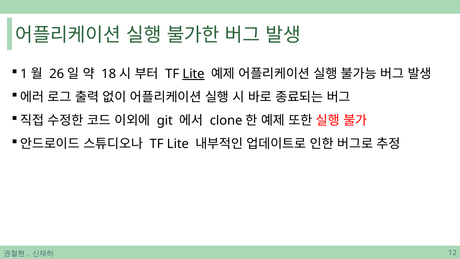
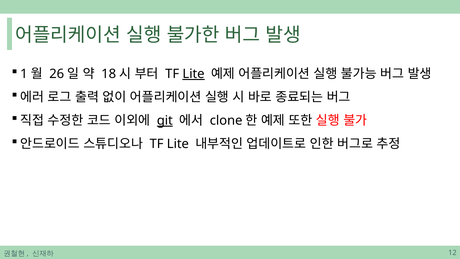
git underline: none -> present
